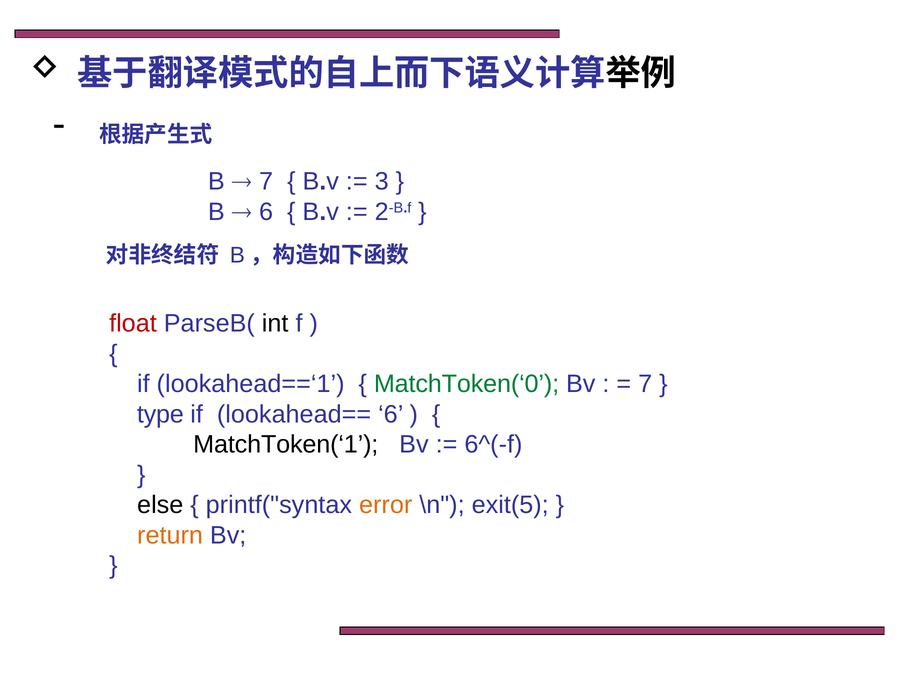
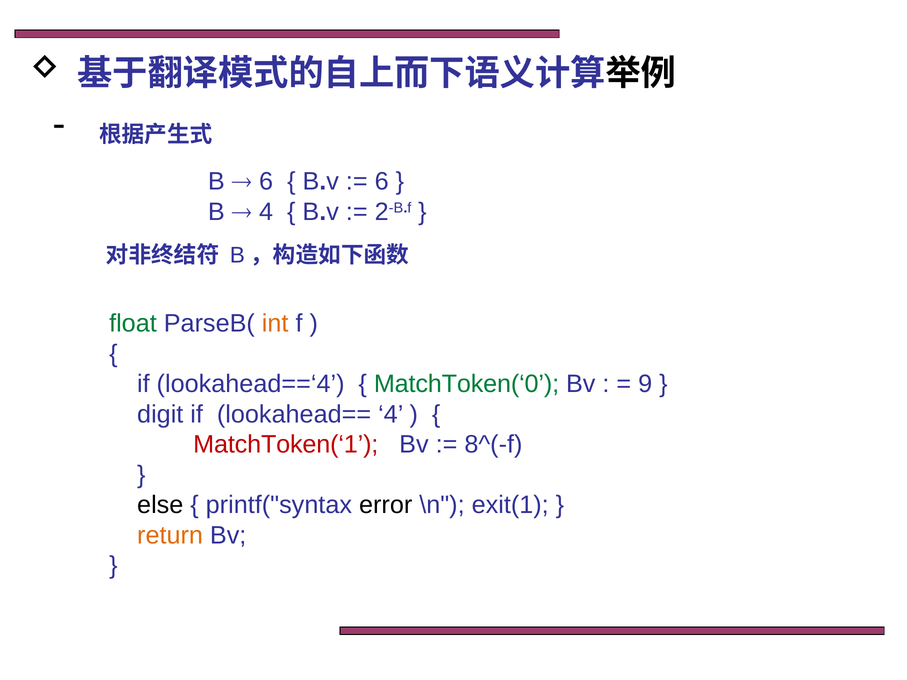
7 at (266, 182): 7 -> 6
3 at (382, 182): 3 -> 6
6 at (266, 212): 6 -> 4
float colour: red -> green
int colour: black -> orange
lookahead==‘1: lookahead==‘1 -> lookahead==‘4
7 at (645, 384): 7 -> 9
type: type -> digit
lookahead== 6: 6 -> 4
MatchToken(‘1 colour: black -> red
6^(-f: 6^(-f -> 8^(-f
error colour: orange -> black
exit(5: exit(5 -> exit(1
